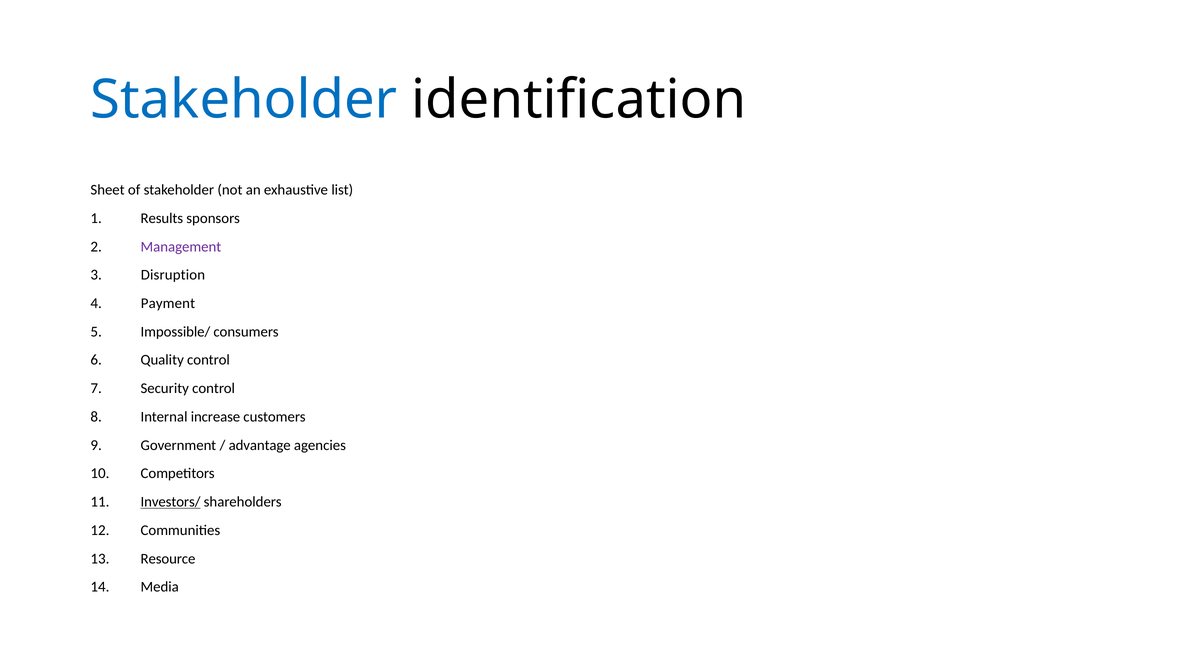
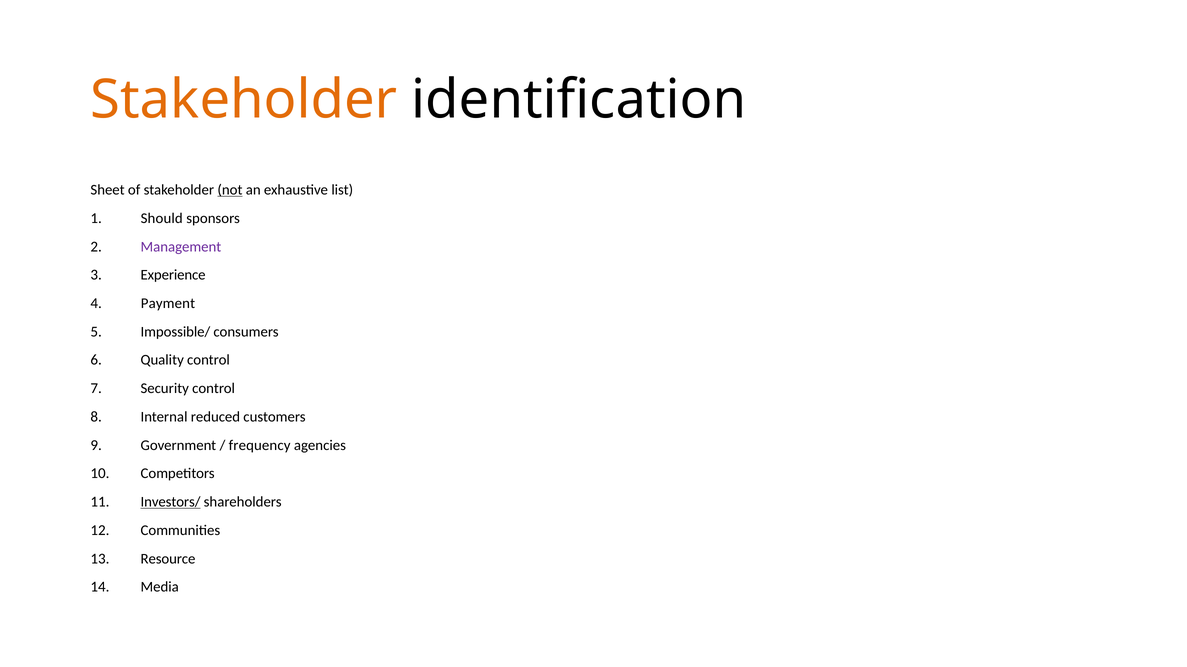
Stakeholder at (244, 100) colour: blue -> orange
not underline: none -> present
Results: Results -> Should
Disruption: Disruption -> Experience
increase: increase -> reduced
advantage: advantage -> frequency
